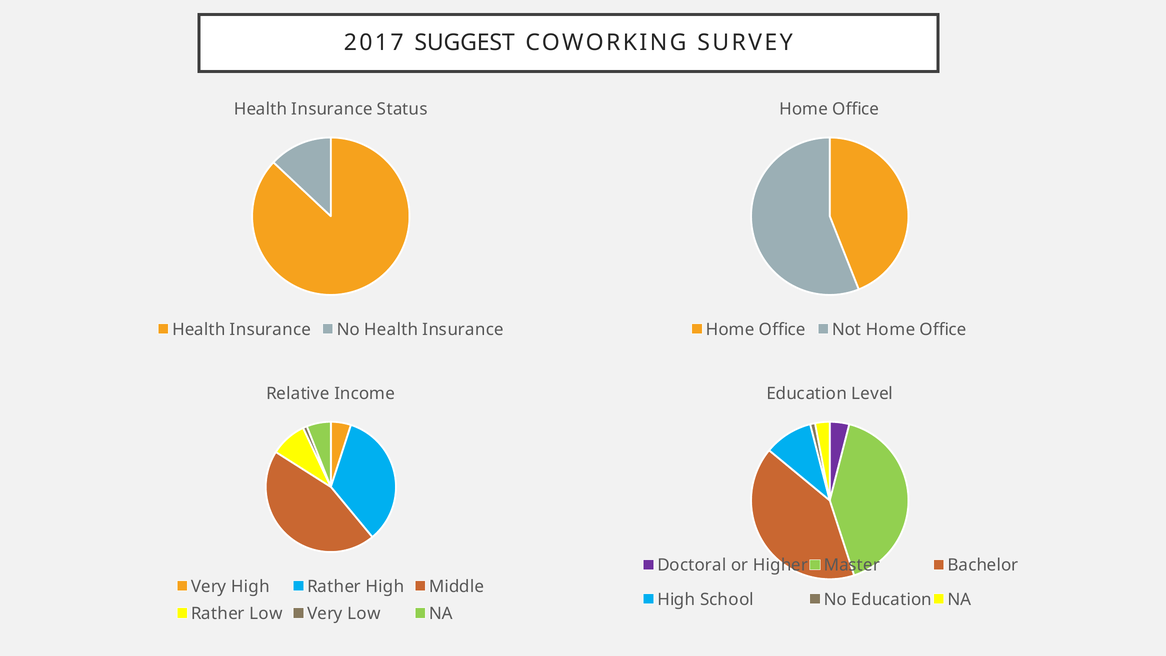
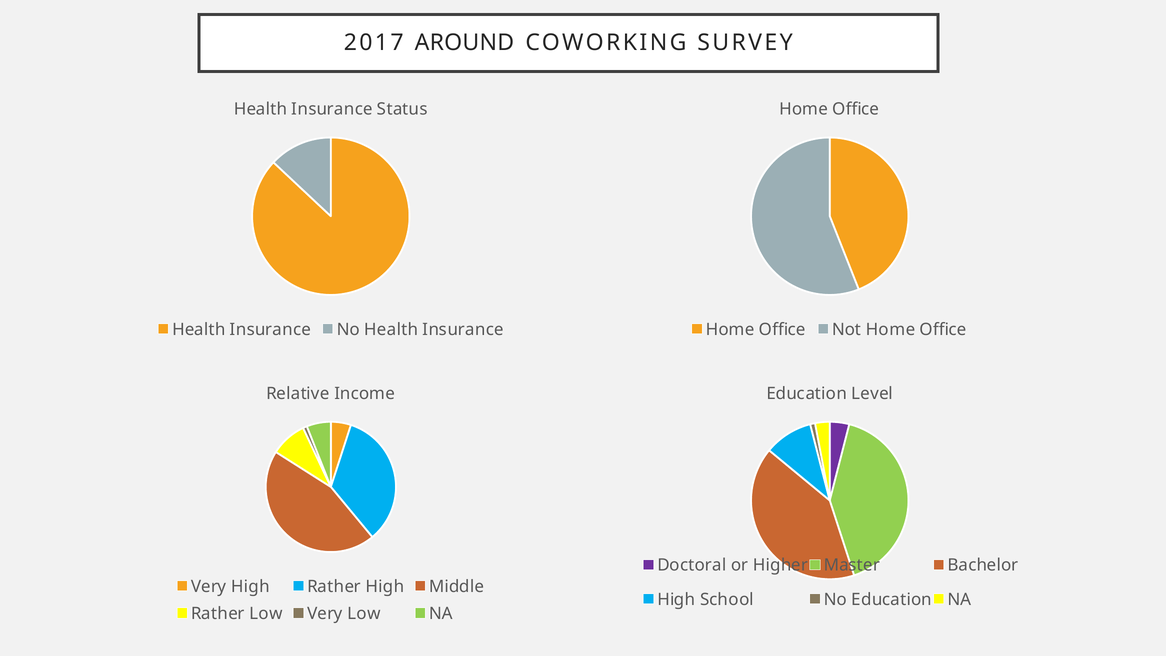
SUGGEST: SUGGEST -> AROUND
